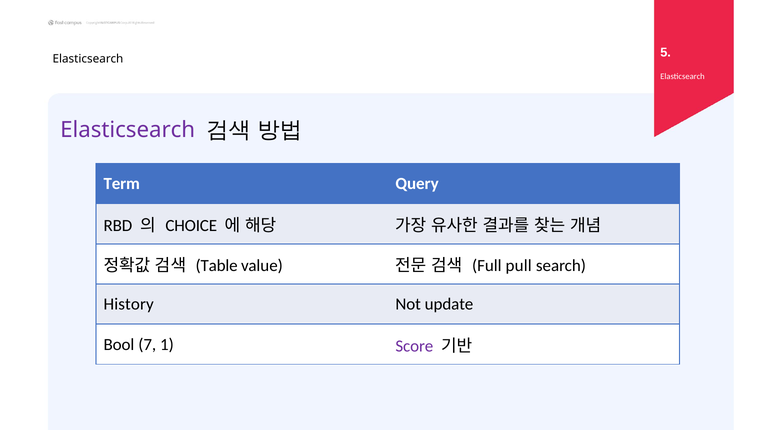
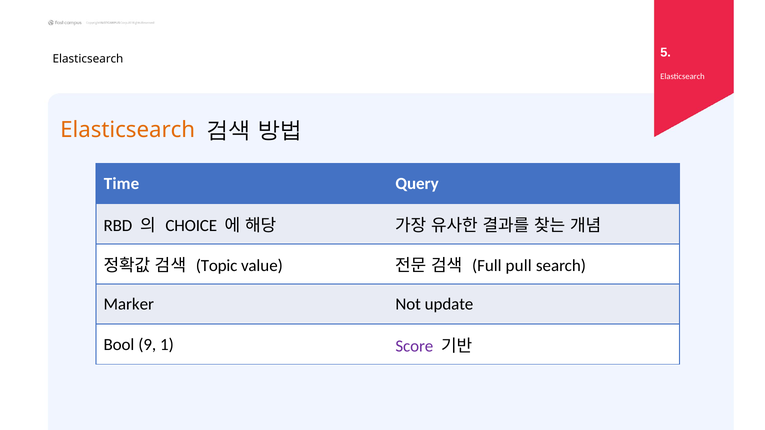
Elasticsearch at (128, 130) colour: purple -> orange
Term: Term -> Time
Table: Table -> Topic
History: History -> Marker
7: 7 -> 9
